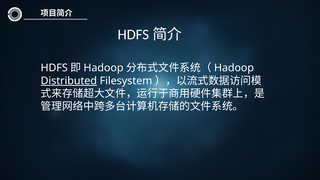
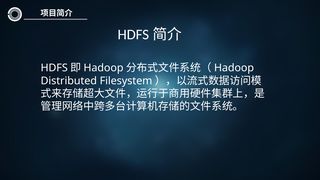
Distributed underline: present -> none
